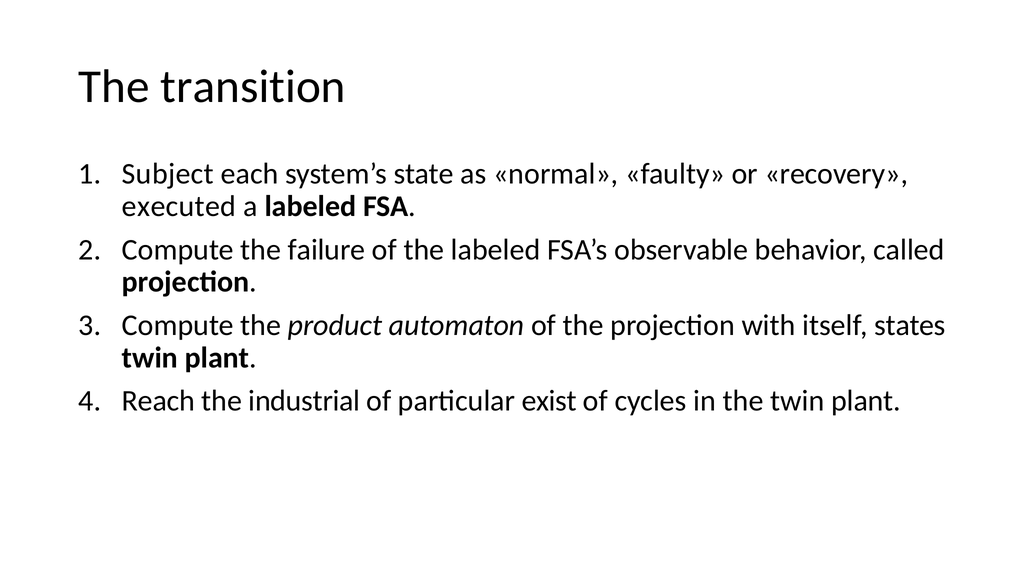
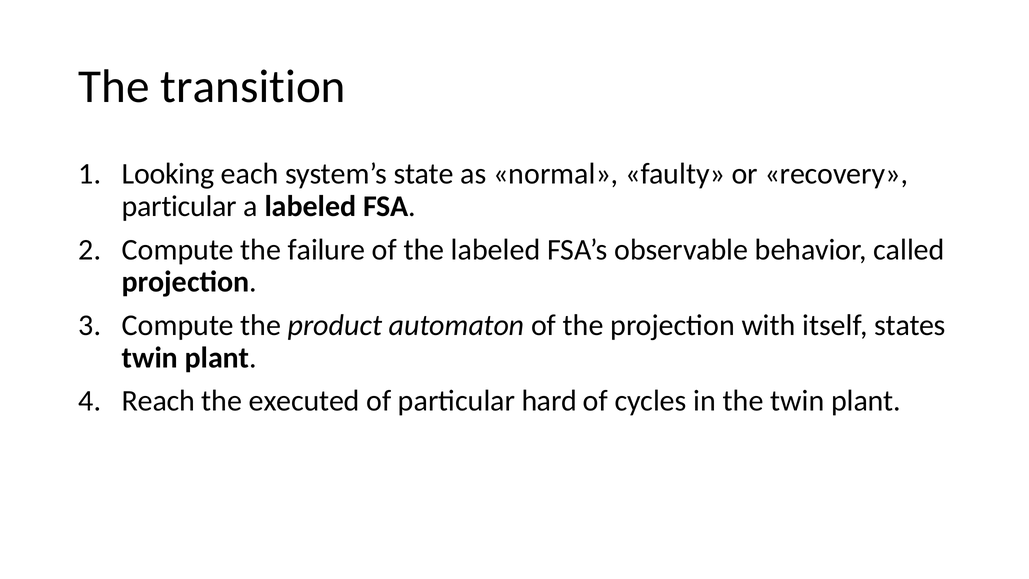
Subject: Subject -> Looking
executed at (179, 206): executed -> particular
industrial: industrial -> executed
exist: exist -> hard
